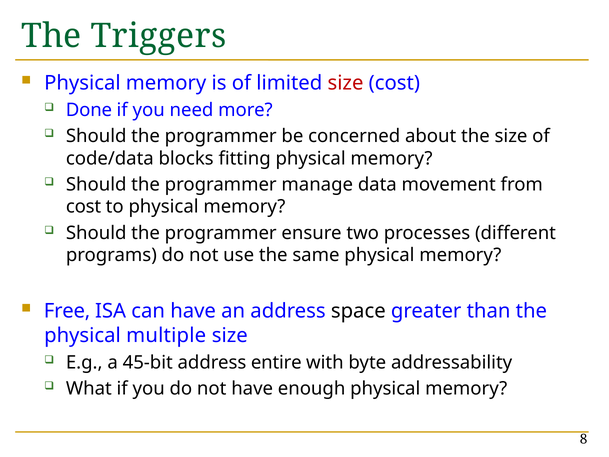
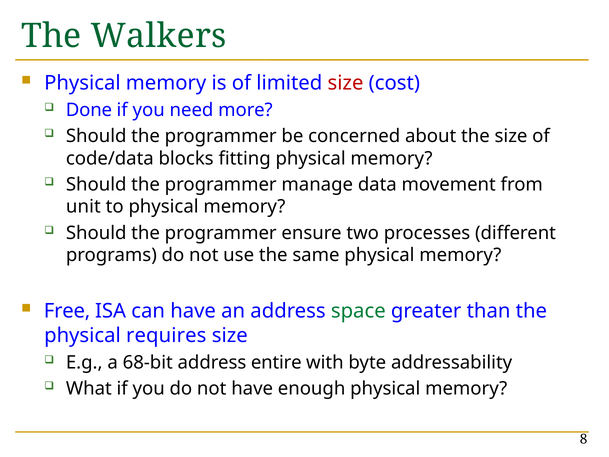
Triggers: Triggers -> Walkers
cost at (84, 207): cost -> unit
space colour: black -> green
multiple: multiple -> requires
45-bit: 45-bit -> 68-bit
